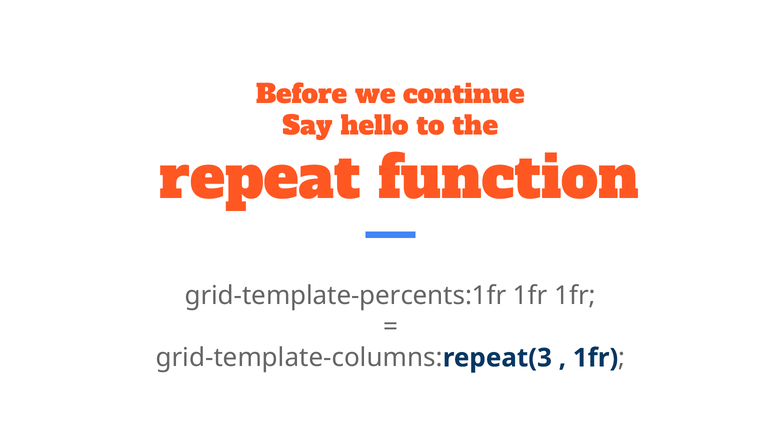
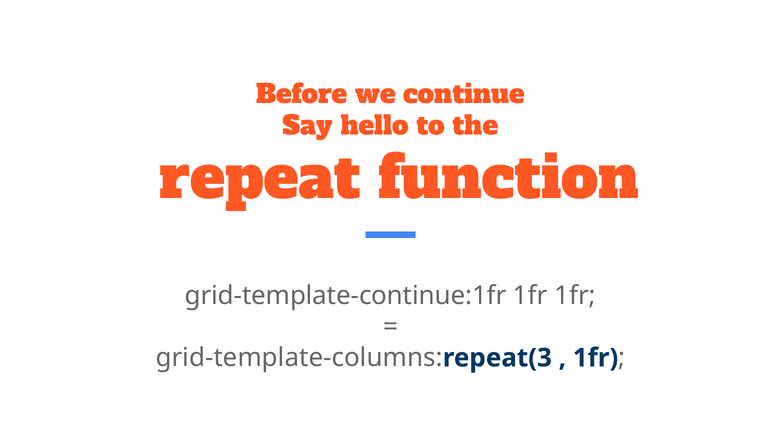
grid-template-percents:1fr: grid-template-percents:1fr -> grid-template-continue:1fr
